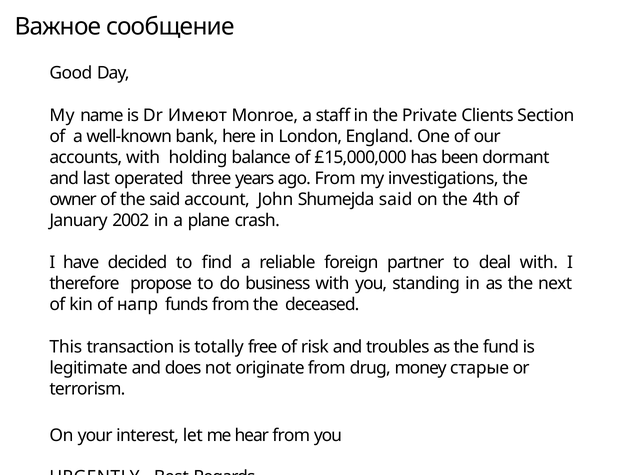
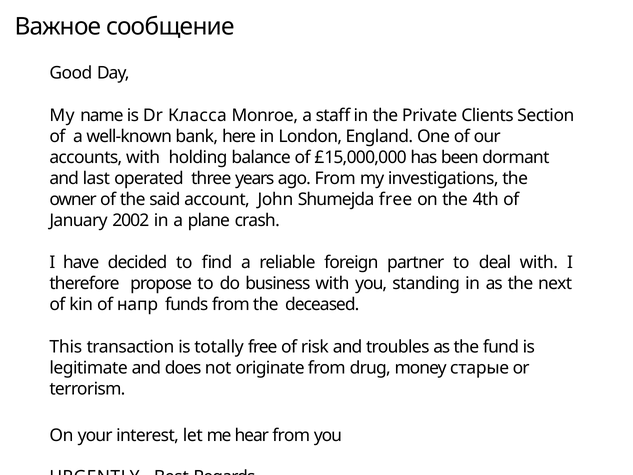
Имеют: Имеют -> Класса
Shumejda said: said -> free
